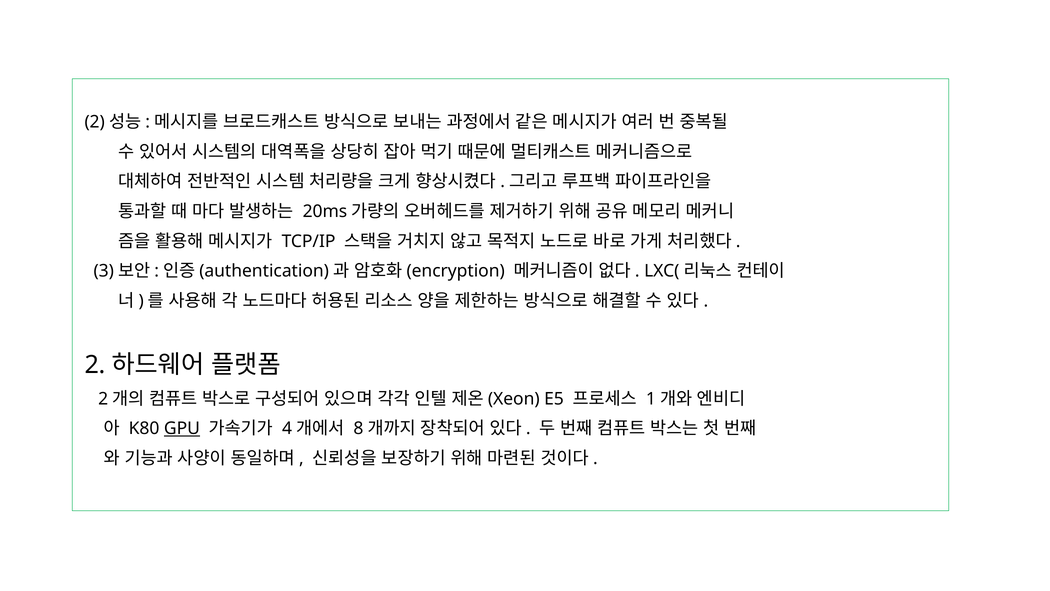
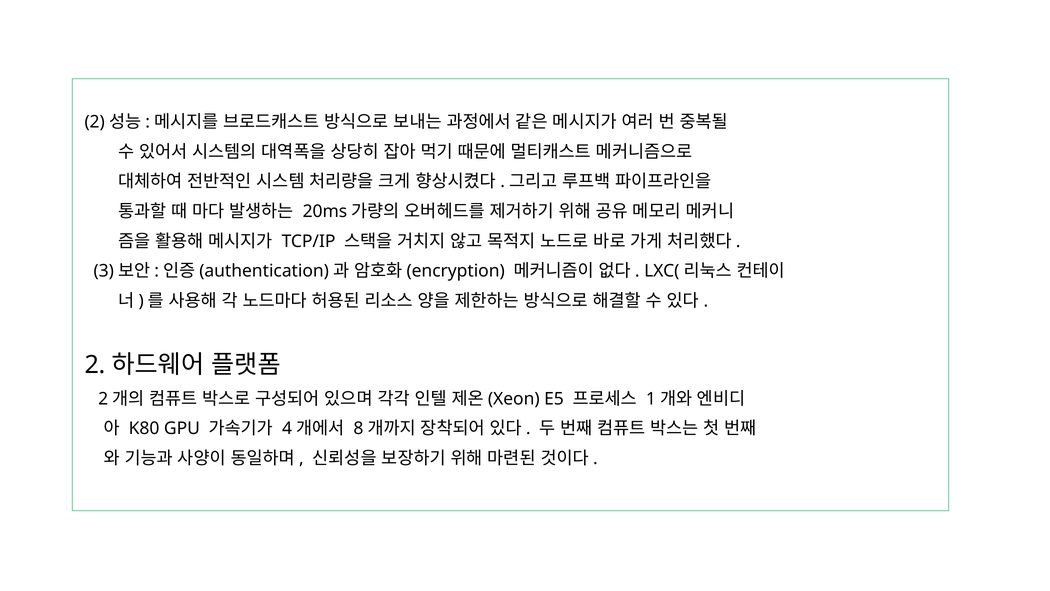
GPU underline: present -> none
